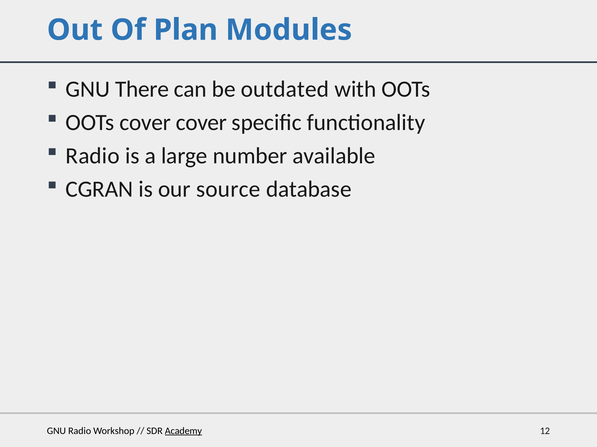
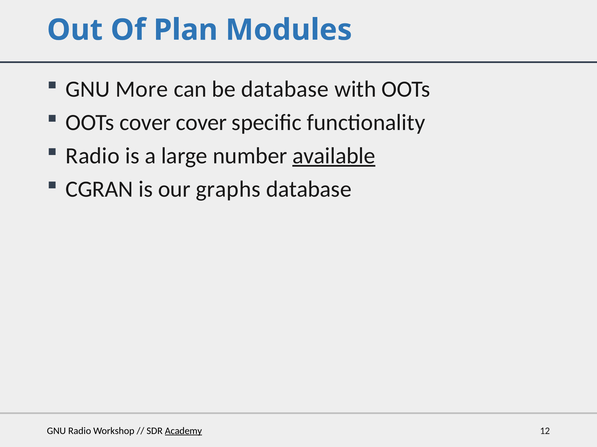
There: There -> More
be outdated: outdated -> database
available underline: none -> present
source: source -> graphs
